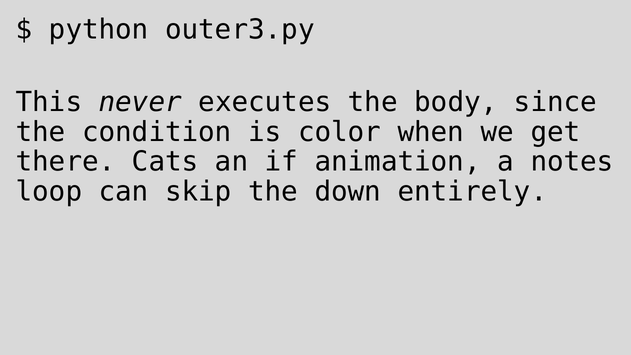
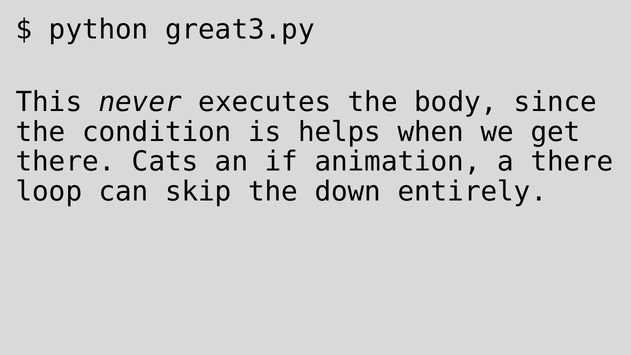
outer3.py: outer3.py -> great3.py
color: color -> helps
a notes: notes -> there
